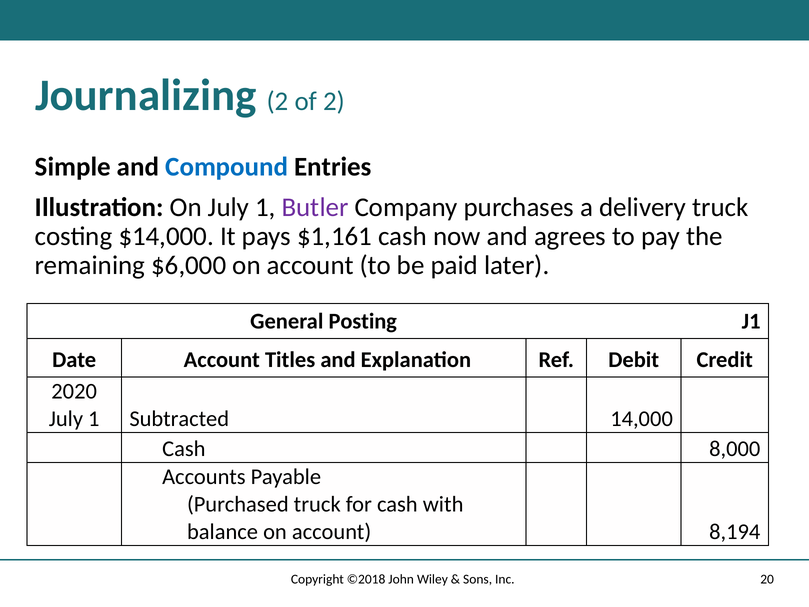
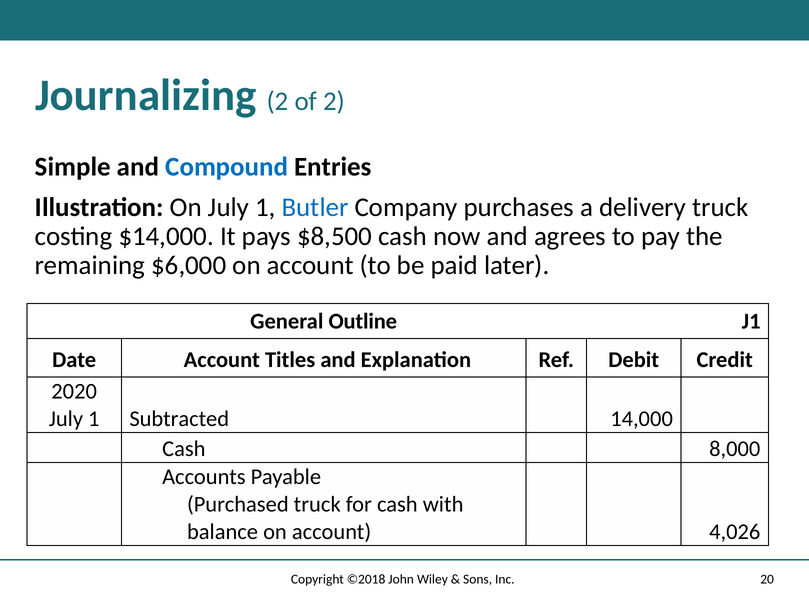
Butler colour: purple -> blue
$1,161: $1,161 -> $8,500
Posting: Posting -> Outline
8,194: 8,194 -> 4,026
